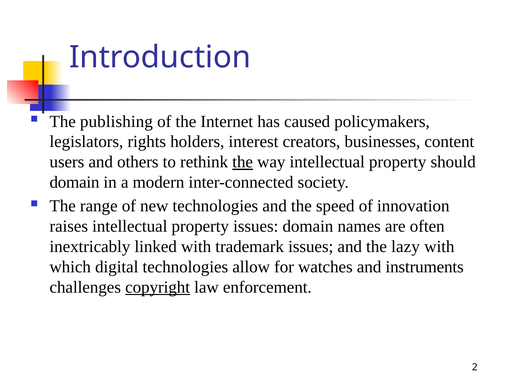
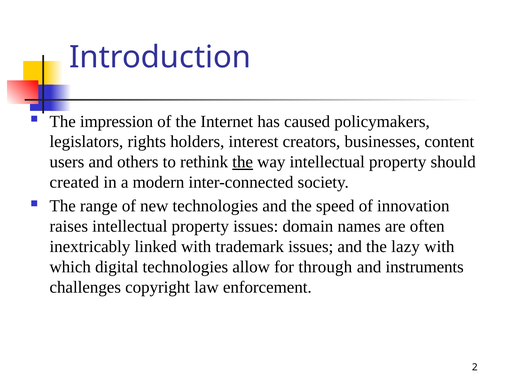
publishing: publishing -> impression
domain at (74, 182): domain -> created
watches: watches -> through
copyright underline: present -> none
